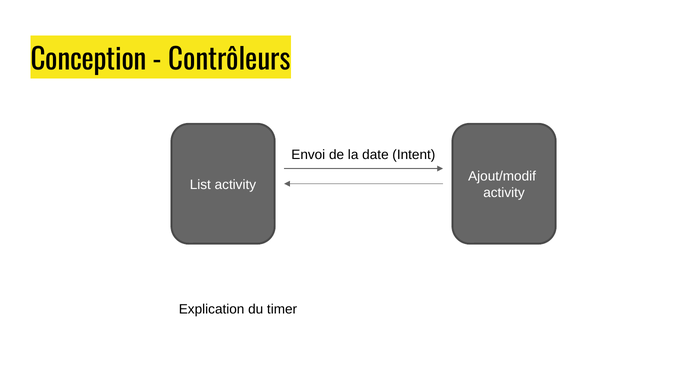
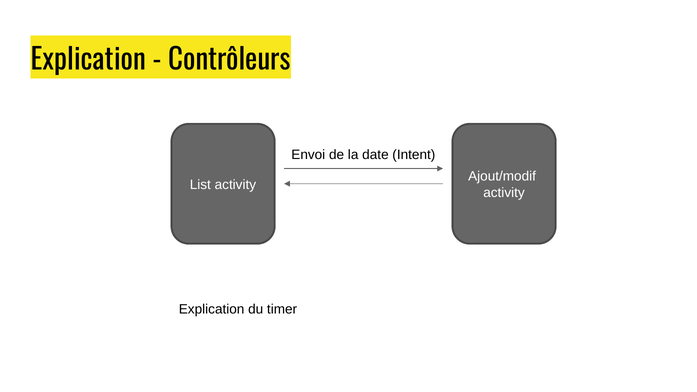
Conception at (89, 60): Conception -> Explication
